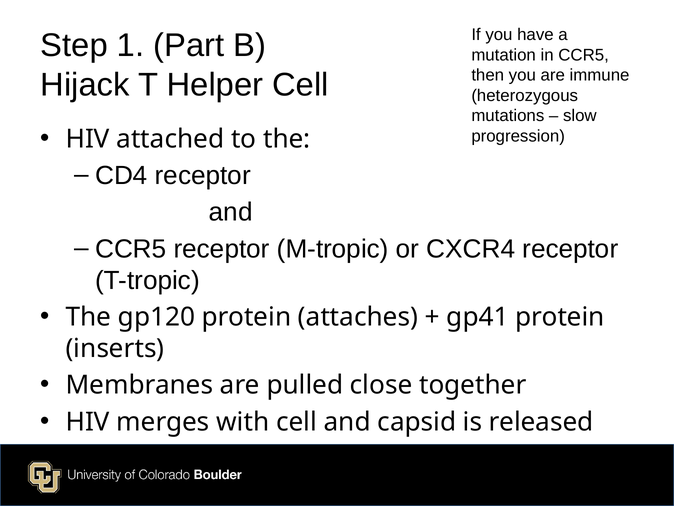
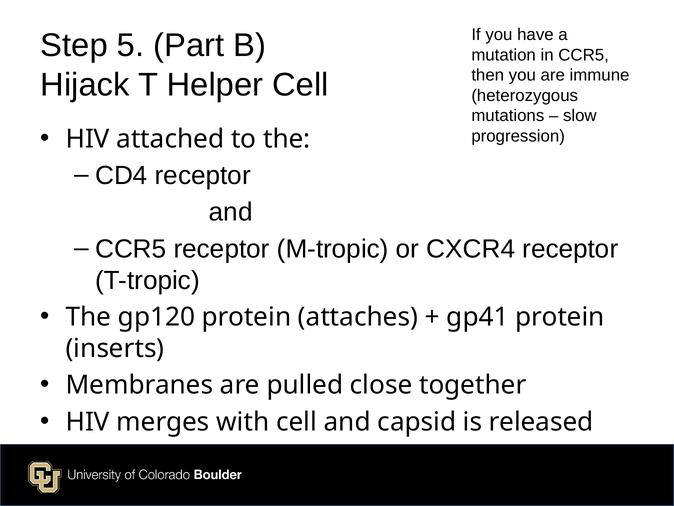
1: 1 -> 5
